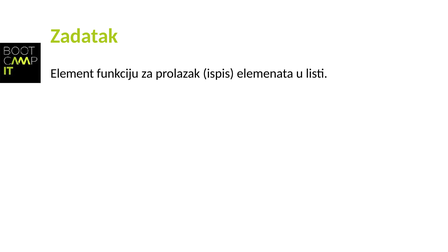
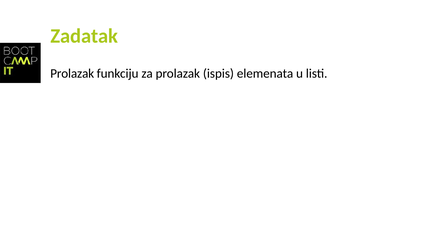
Element at (72, 74): Element -> Prolazak
